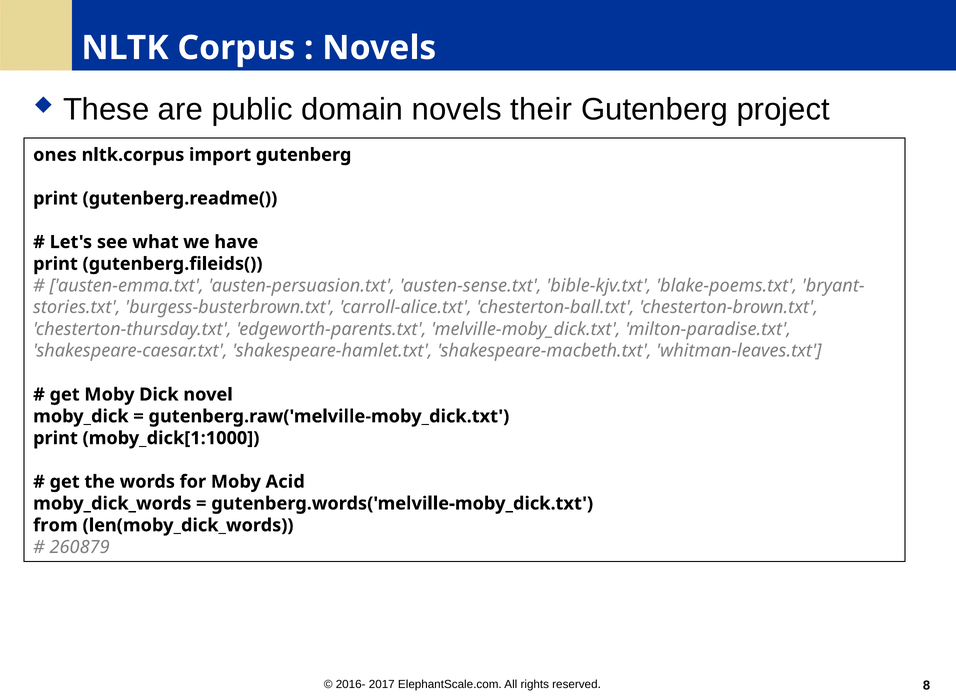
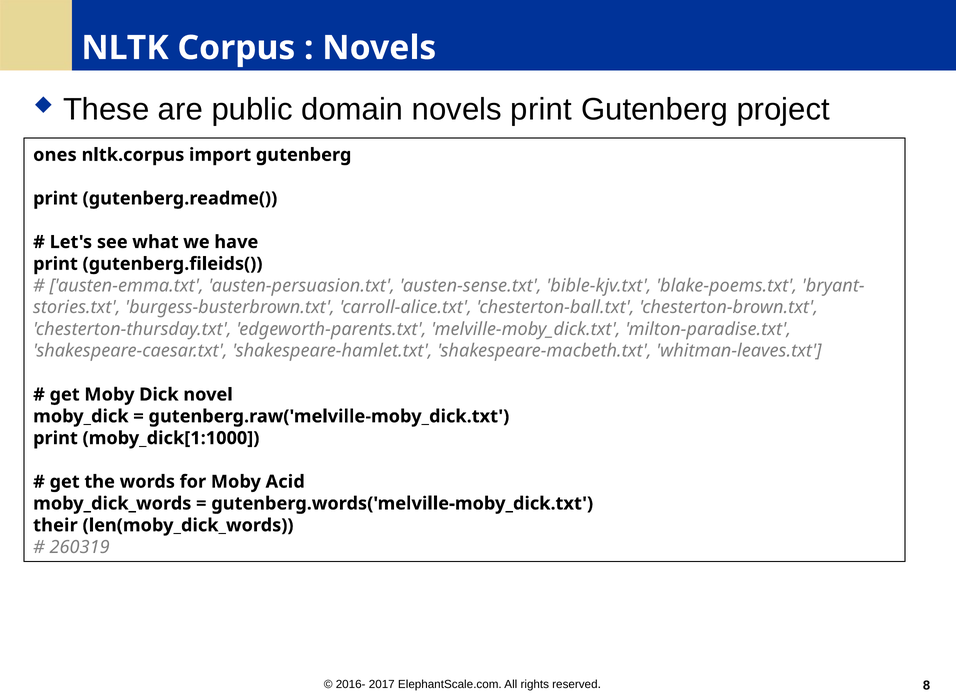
novels their: their -> print
from: from -> their
260879: 260879 -> 260319
